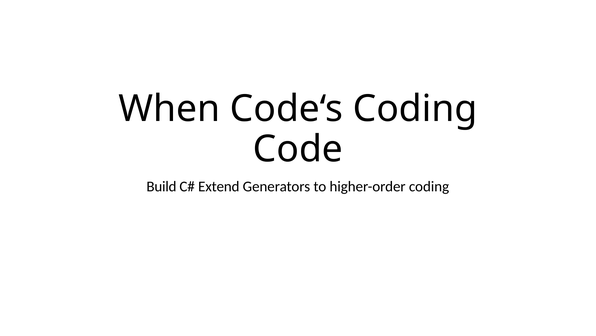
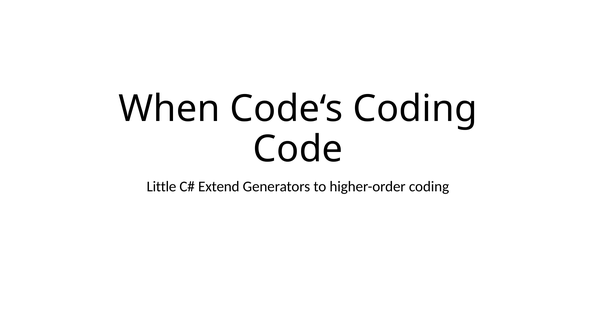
Build: Build -> Little
